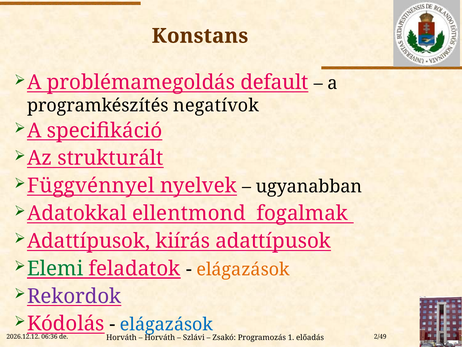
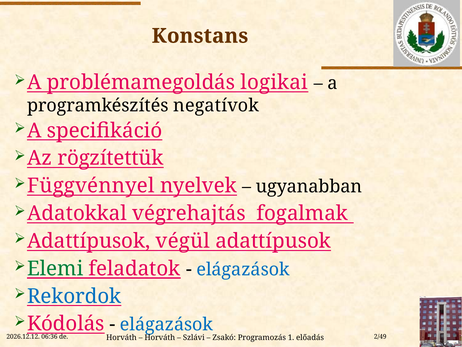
default: default -> logikai
strukturált: strukturált -> rögzítettük
ellentmond: ellentmond -> végrehajtás
kiírás: kiírás -> végül
elágazások at (243, 269) colour: orange -> blue
Rekordok colour: purple -> blue
